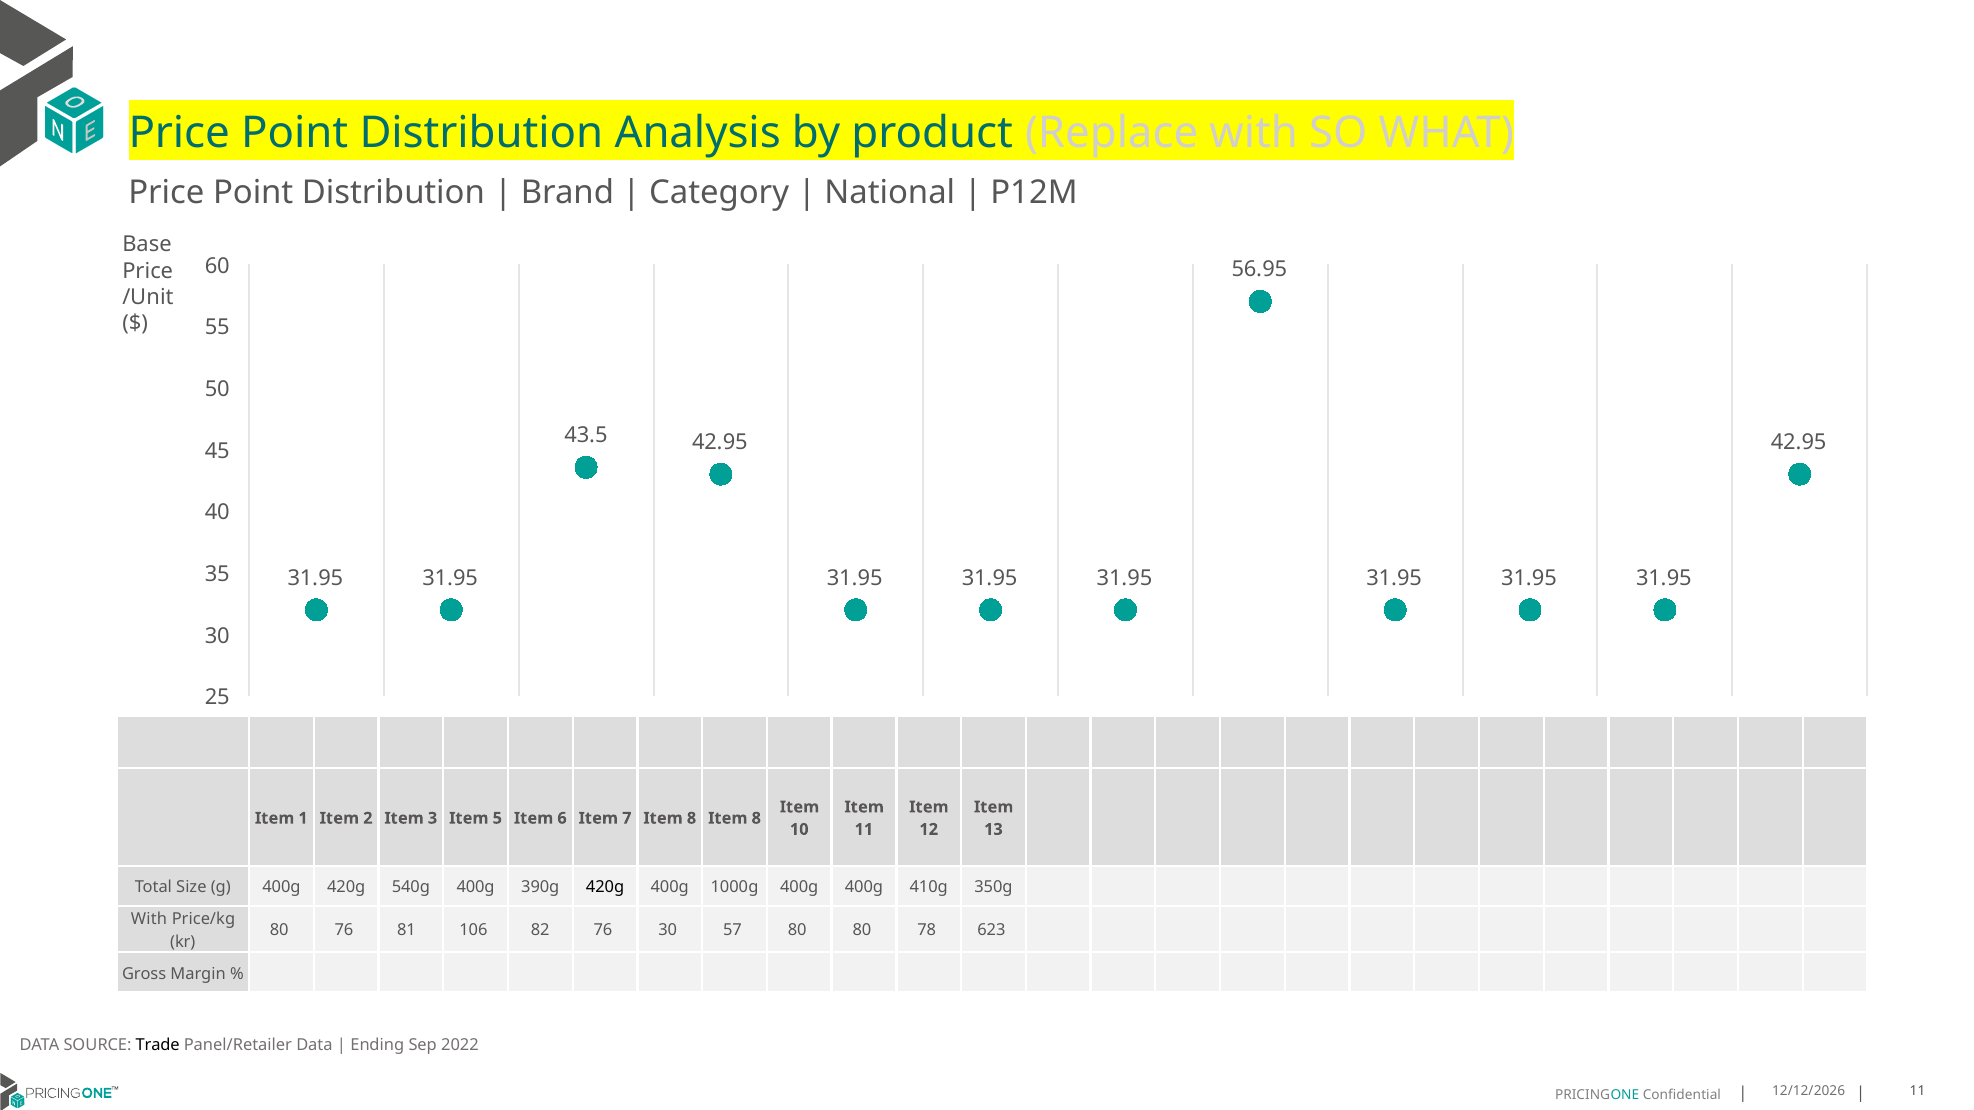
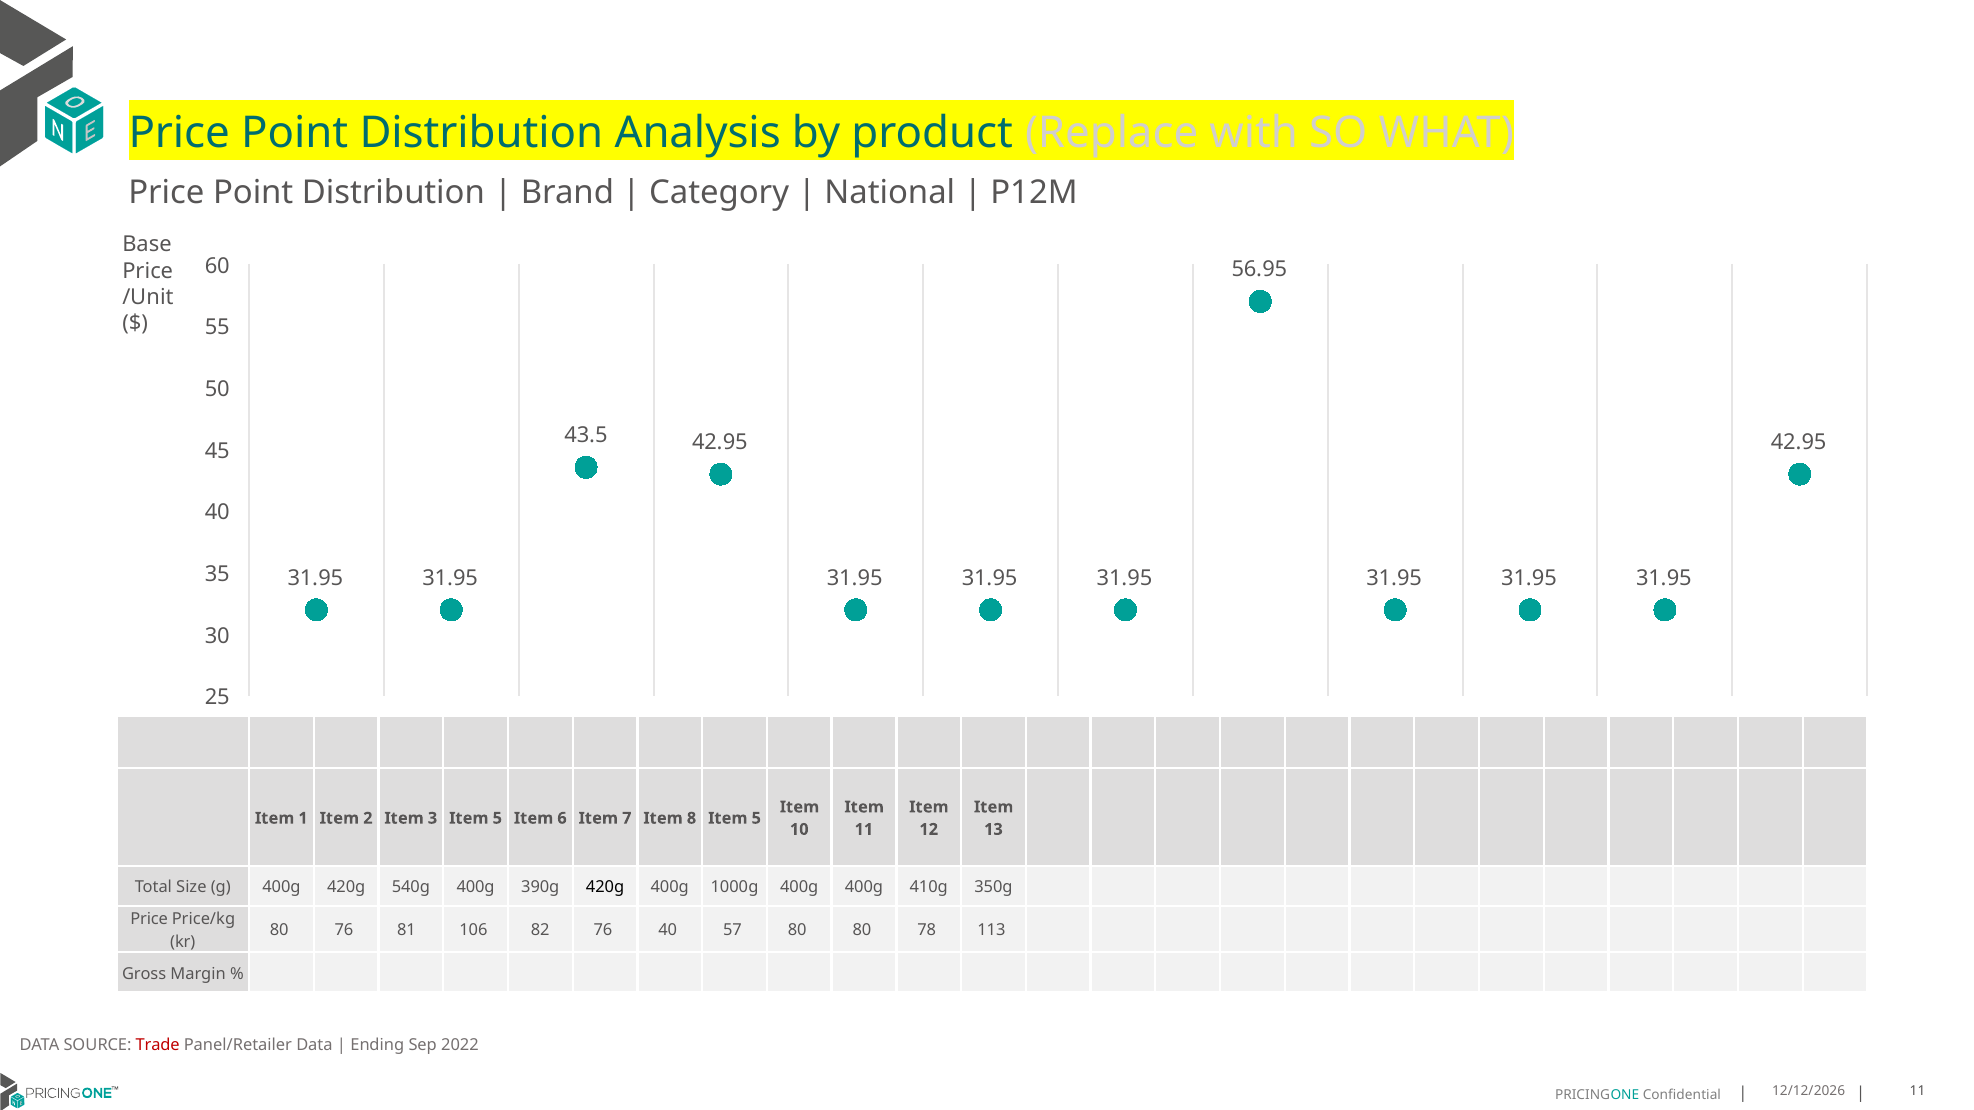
8 Item 8: 8 -> 5
With at (149, 920): With -> Price
76 30: 30 -> 40
623: 623 -> 113
Trade colour: black -> red
